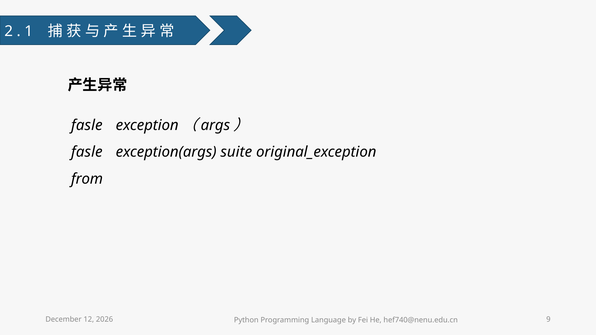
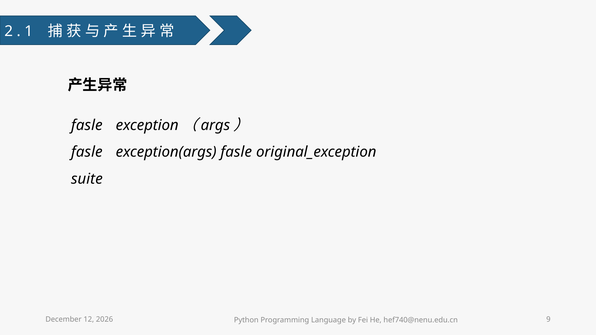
exception(args suite: suite -> fasle
from: from -> suite
